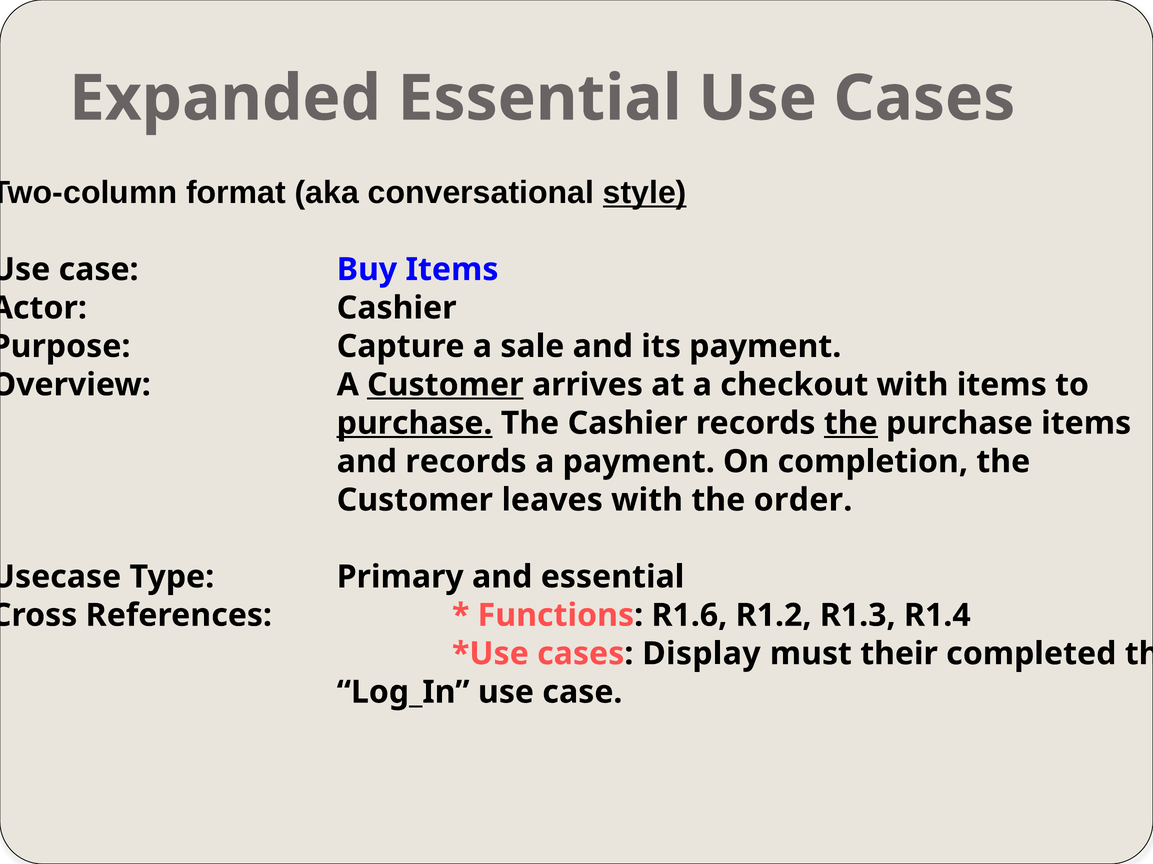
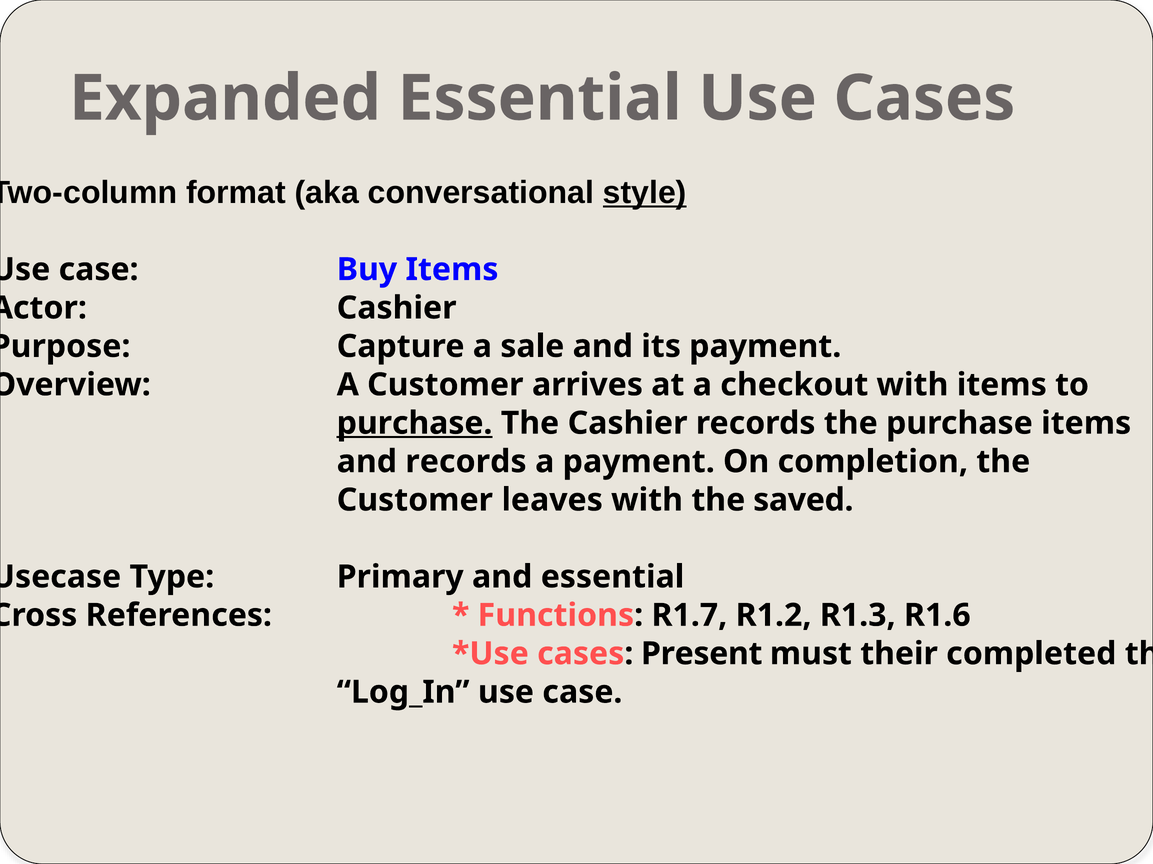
Customer at (445, 385) underline: present -> none
the at (851, 424) underline: present -> none
order: order -> saved
R1.6: R1.6 -> R1.7
R1.4: R1.4 -> R1.6
Display: Display -> Present
